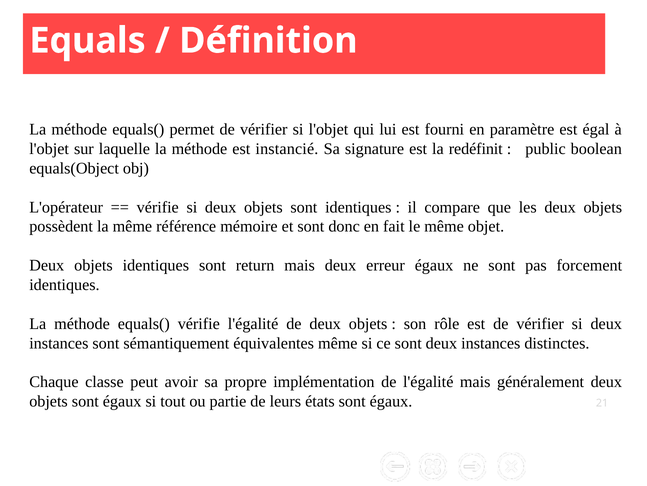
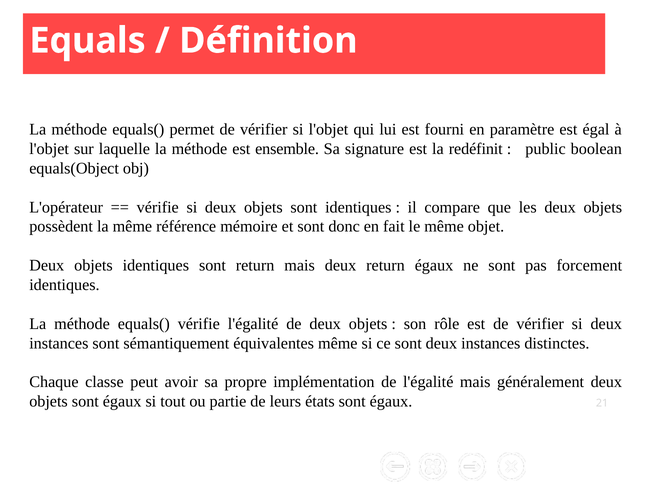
instancié: instancié -> ensemble
deux erreur: erreur -> return
